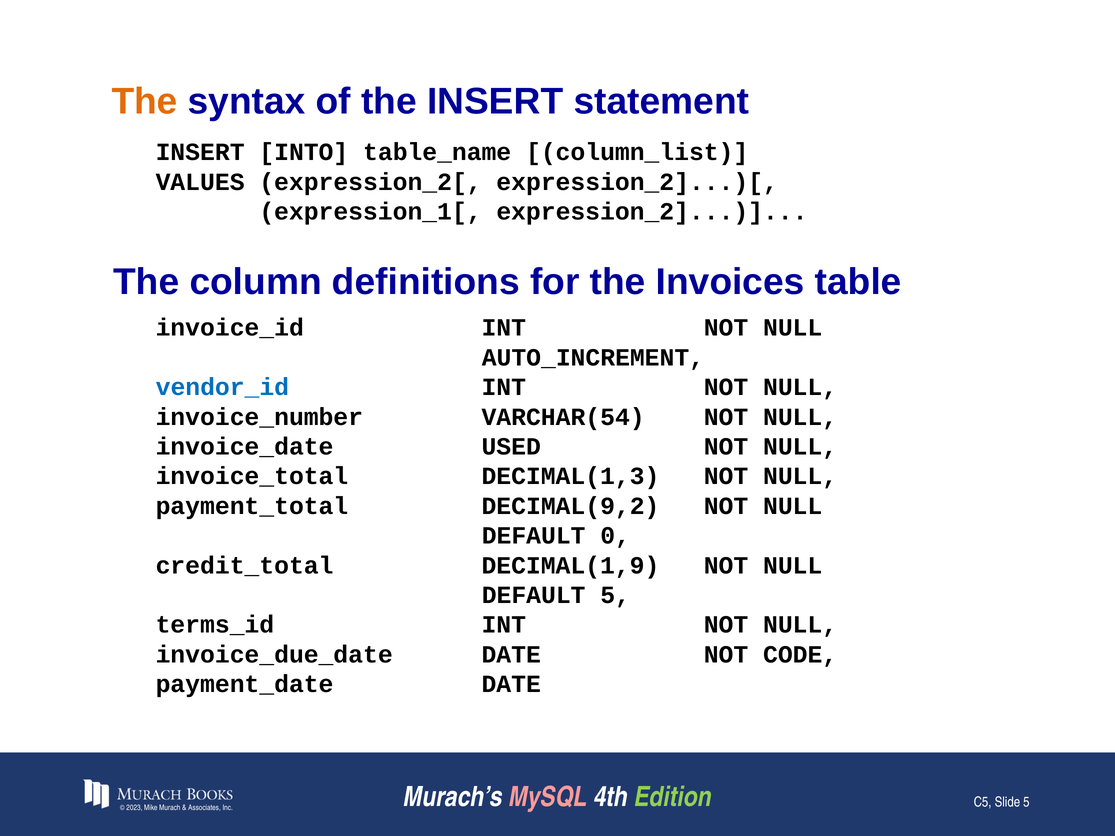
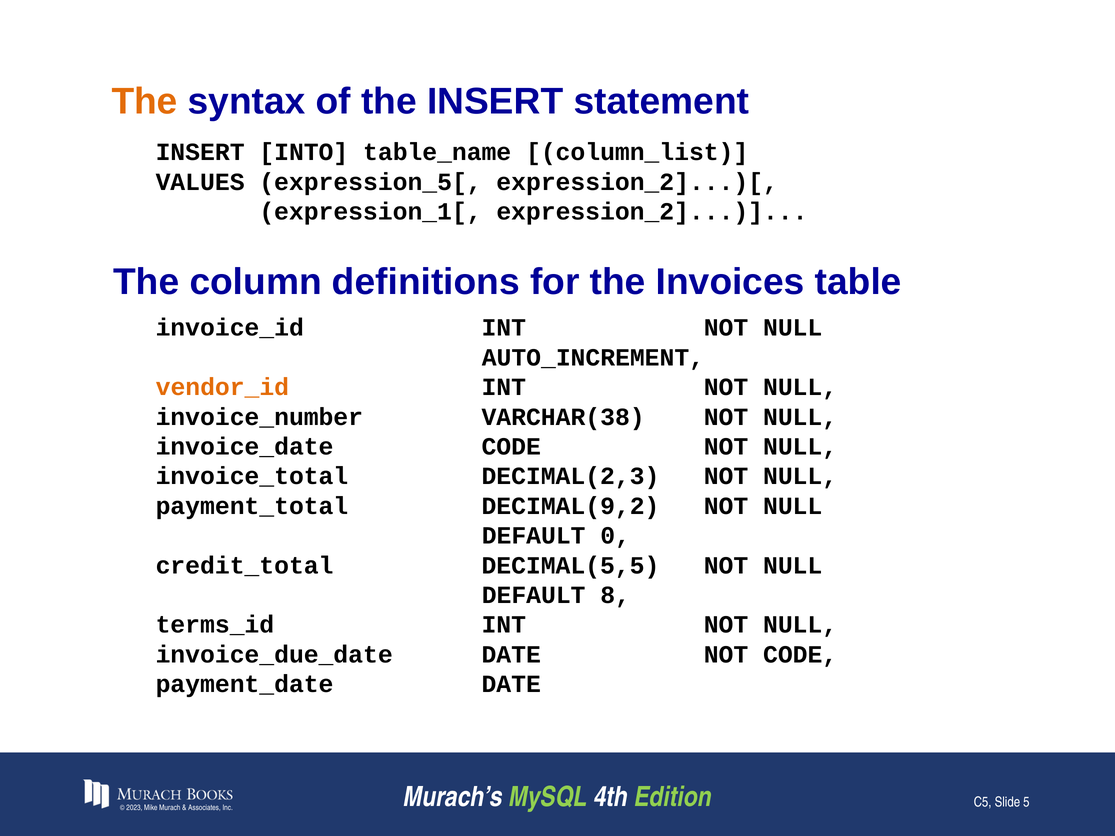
expression_2[: expression_2[ -> expression_5[
vendor_id colour: blue -> orange
VARCHAR(54: VARCHAR(54 -> VARCHAR(38
invoice_date USED: USED -> CODE
DECIMAL(1,3: DECIMAL(1,3 -> DECIMAL(2,3
DECIMAL(1,9: DECIMAL(1,9 -> DECIMAL(5,5
DEFAULT 5: 5 -> 8
MySQL colour: pink -> light green
